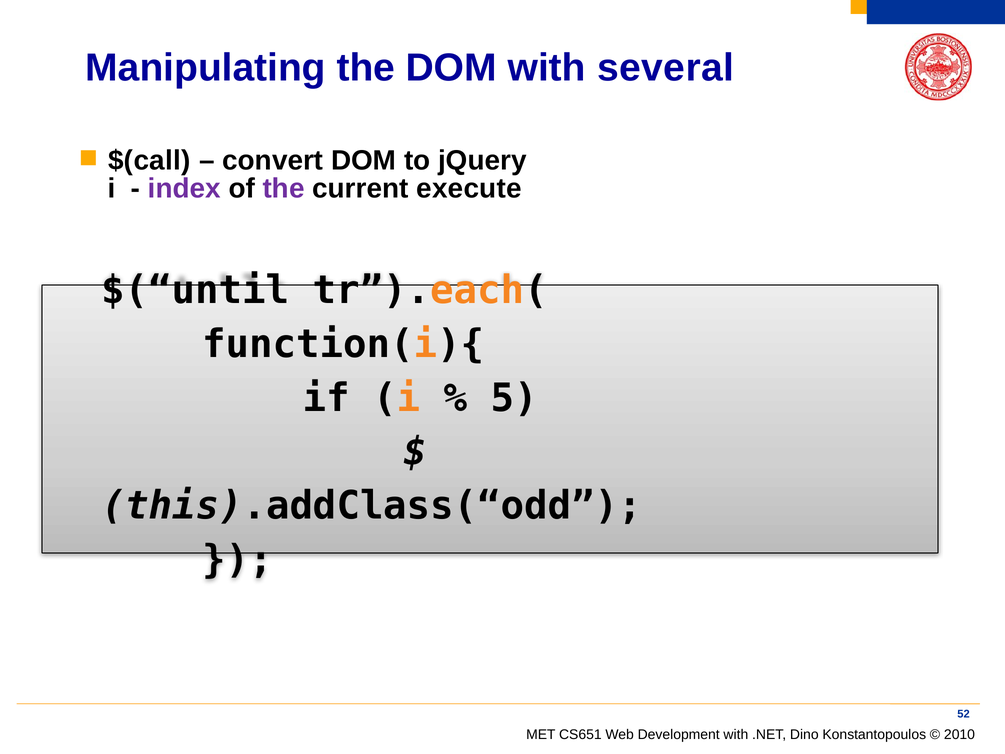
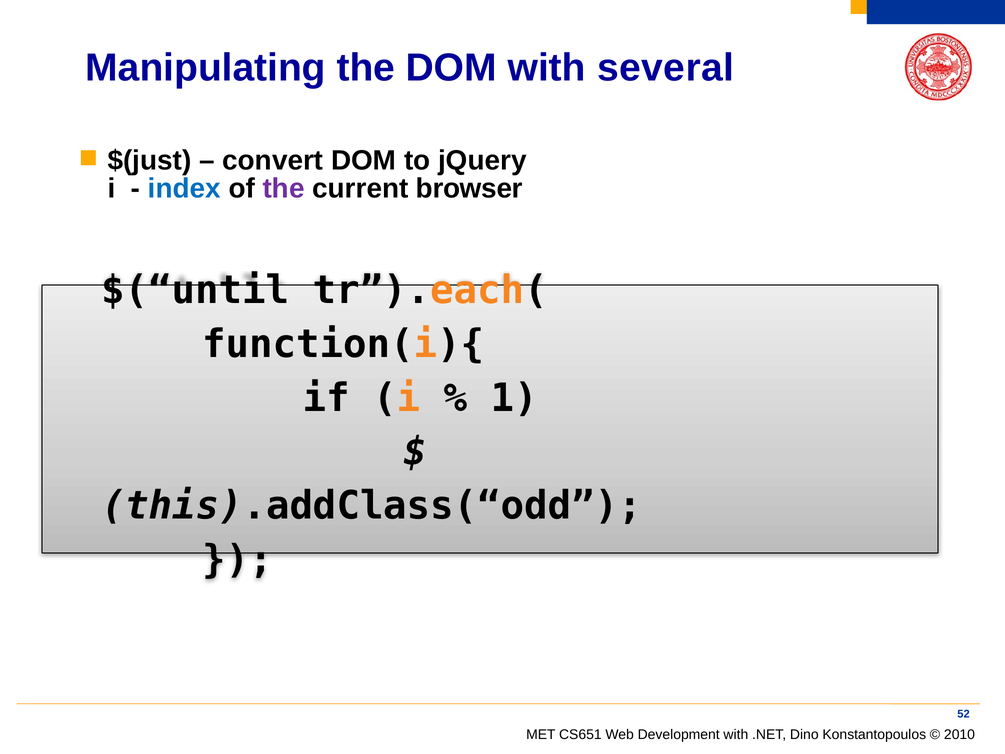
$(call: $(call -> $(just
index colour: purple -> blue
execute: execute -> browser
5: 5 -> 1
